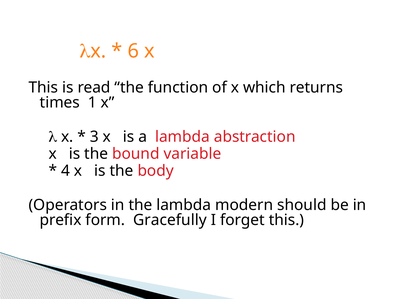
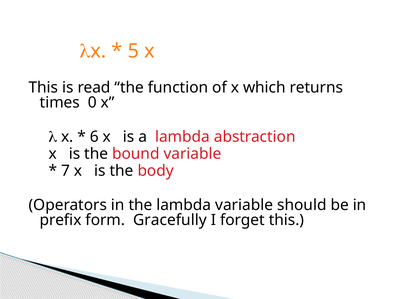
6: 6 -> 5
1: 1 -> 0
3: 3 -> 6
4: 4 -> 7
lambda modern: modern -> variable
